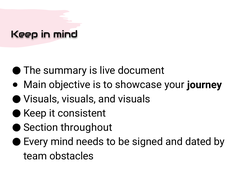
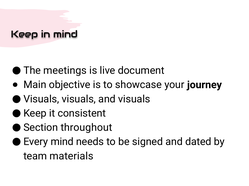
summary: summary -> meetings
obstacles: obstacles -> materials
